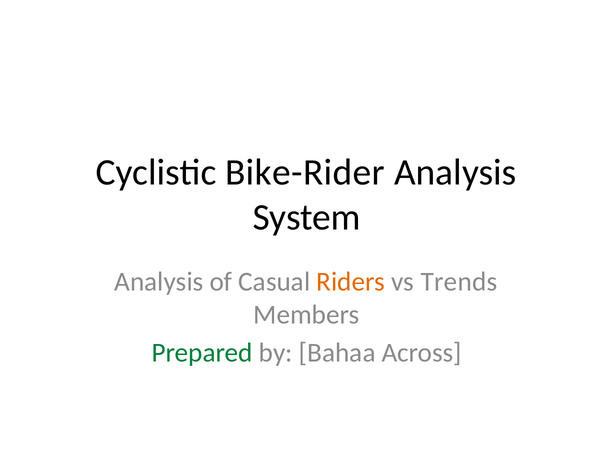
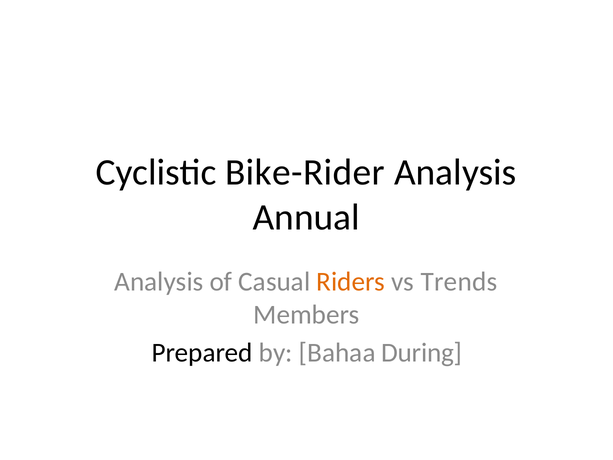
System: System -> Annual
Prepared colour: green -> black
Across: Across -> During
